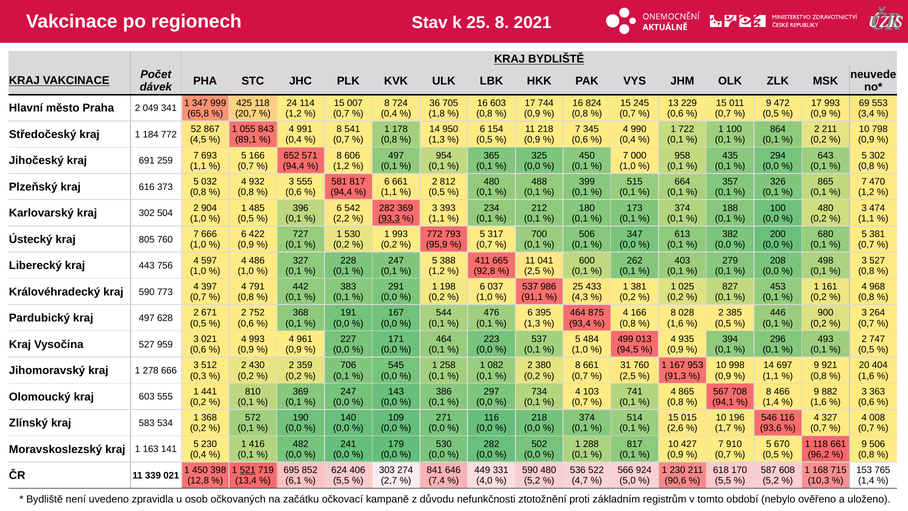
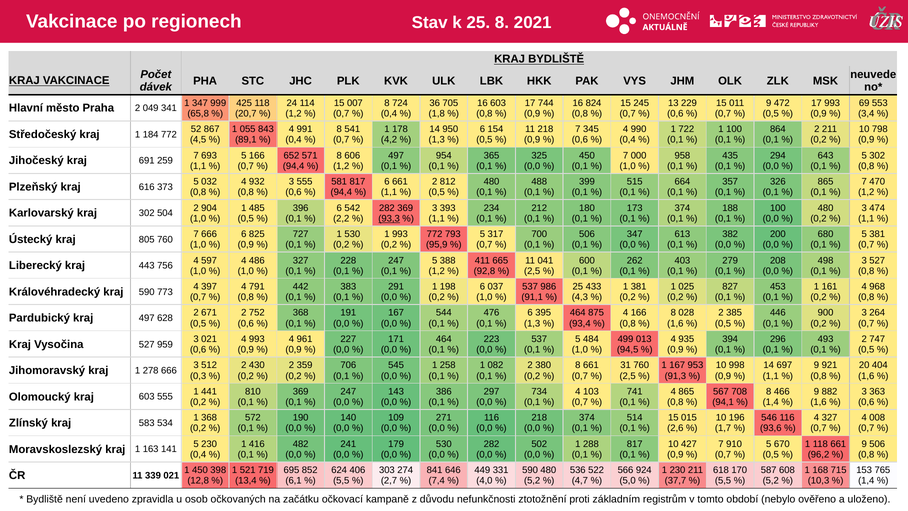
0,8 at (389, 140): 0,8 -> 4,2
422: 422 -> 825
521 underline: present -> none
90,6: 90,6 -> 37,7
